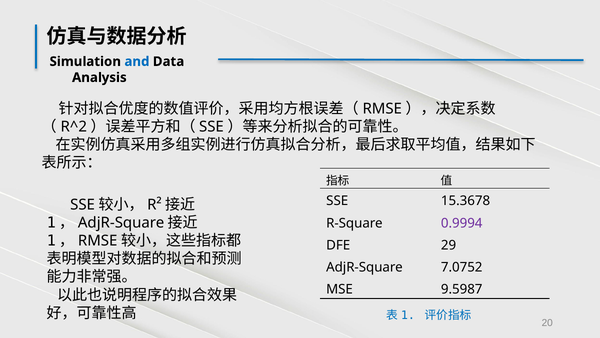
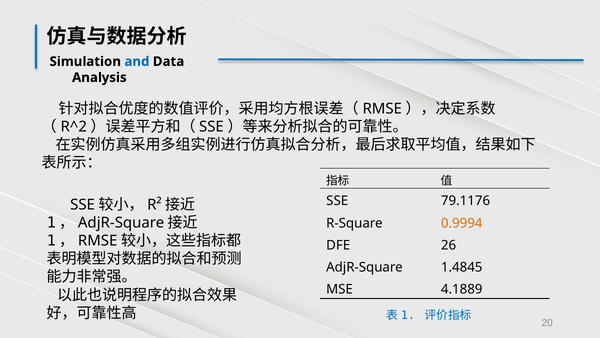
15.3678: 15.3678 -> 79.1176
0.9994 colour: purple -> orange
29: 29 -> 26
7.0752: 7.0752 -> 1.4845
9.5987: 9.5987 -> 4.1889
